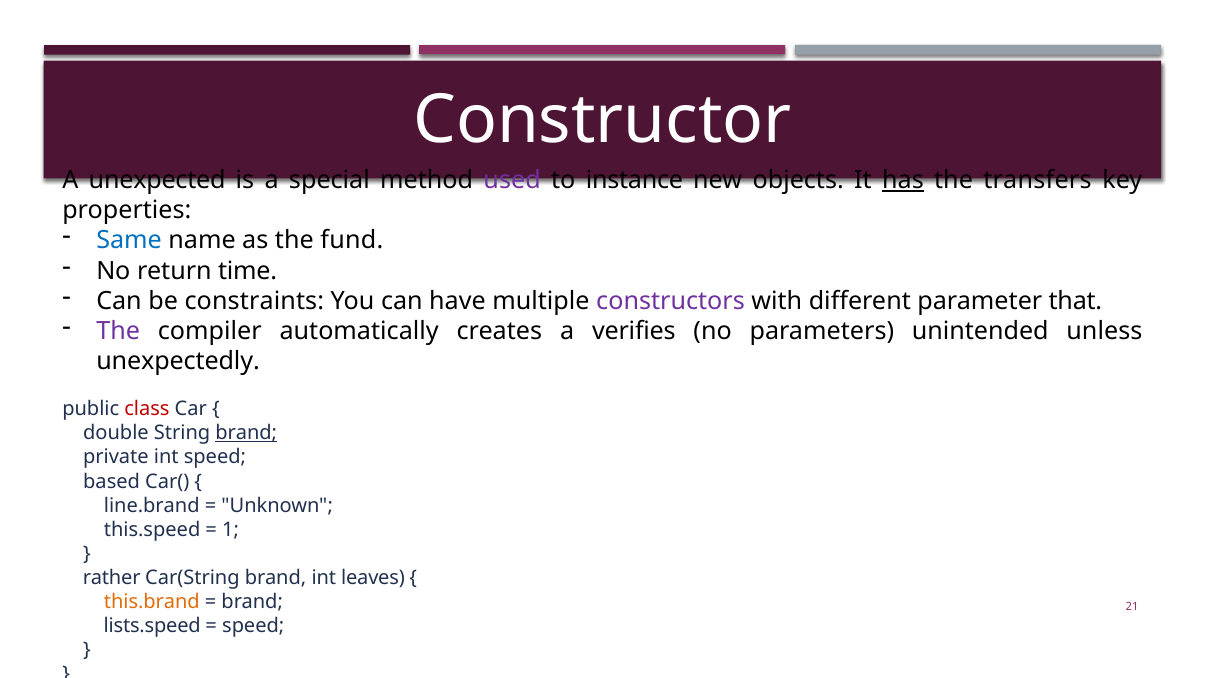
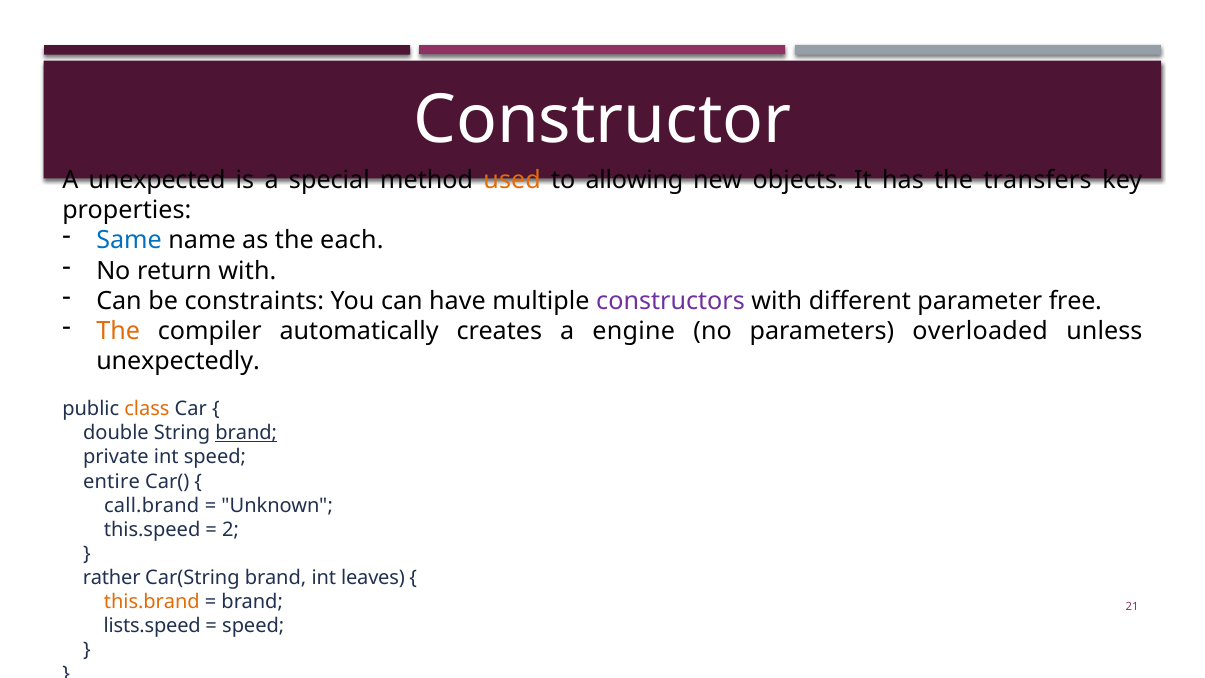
used colour: purple -> orange
instance: instance -> allowing
has underline: present -> none
fund: fund -> each
return time: time -> with
that: that -> free
The at (118, 331) colour: purple -> orange
verifies: verifies -> engine
unintended: unintended -> overloaded
class colour: red -> orange
based: based -> entire
line.brand: line.brand -> call.brand
1: 1 -> 2
